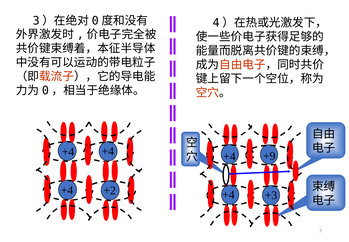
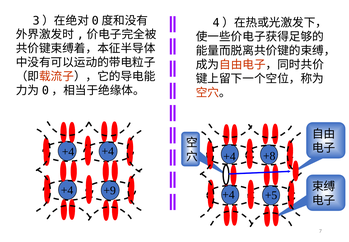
+9: +9 -> +8
+2: +2 -> +9
+3: +3 -> +5
